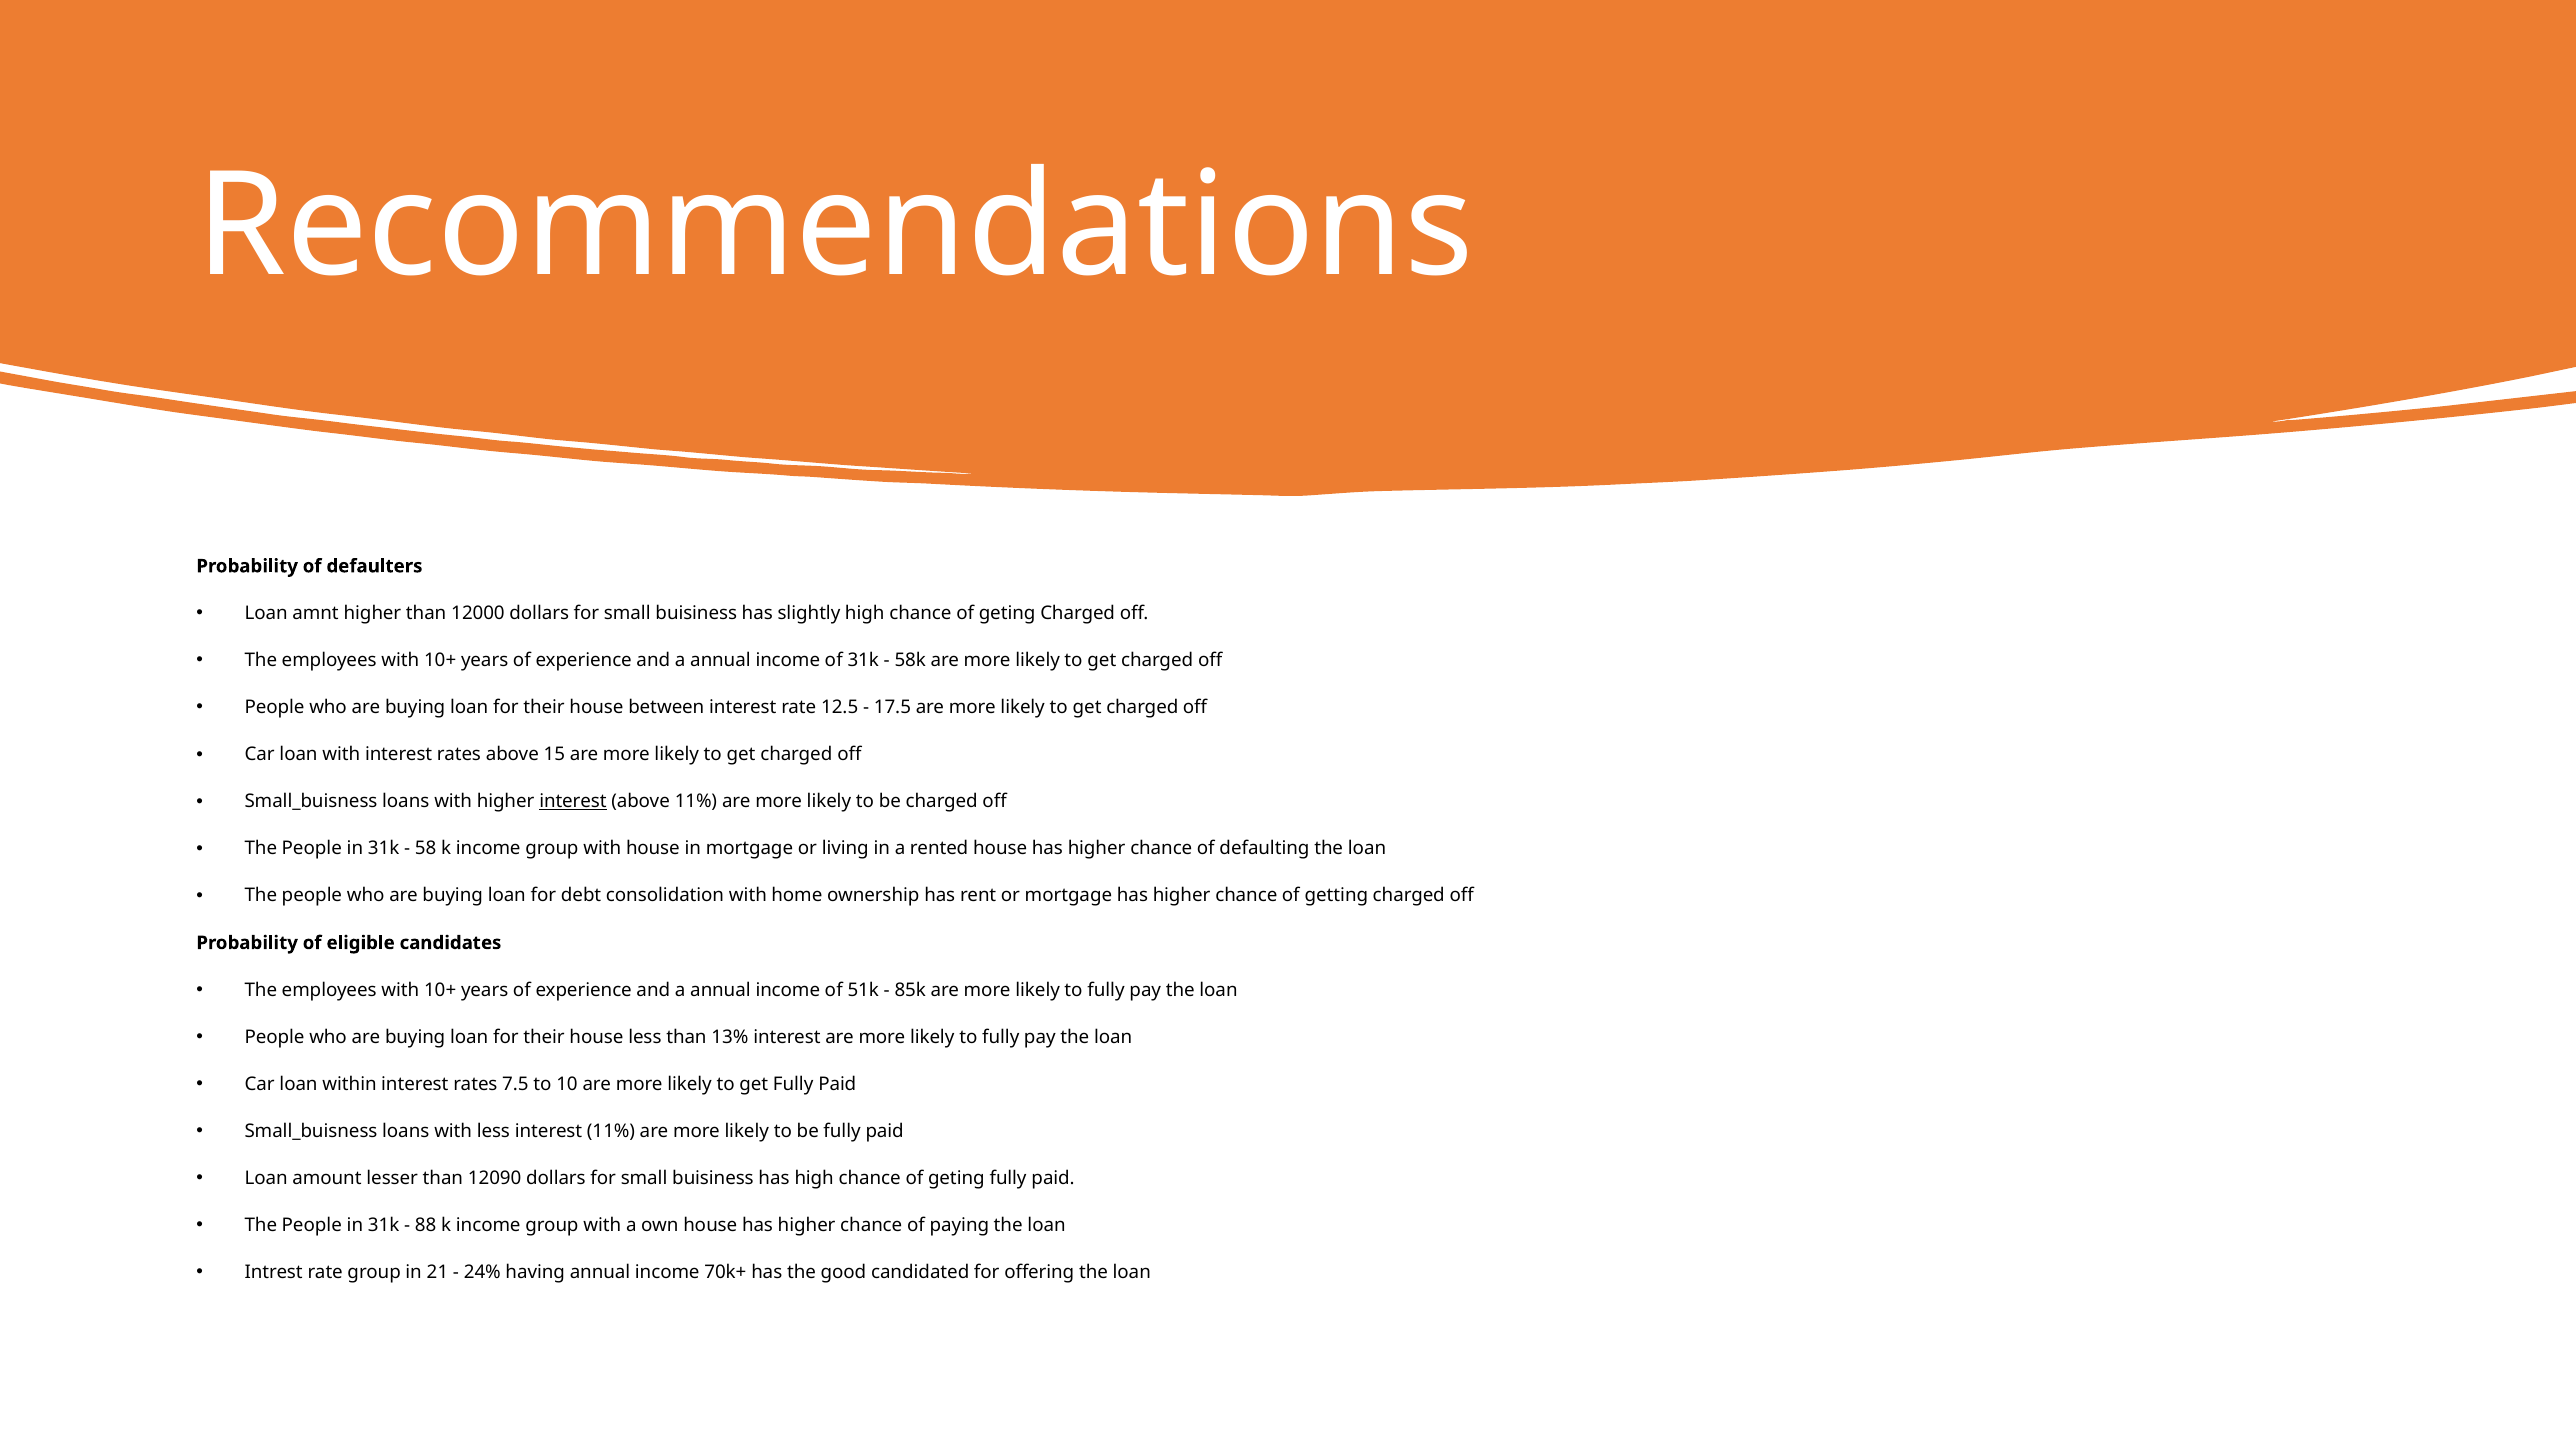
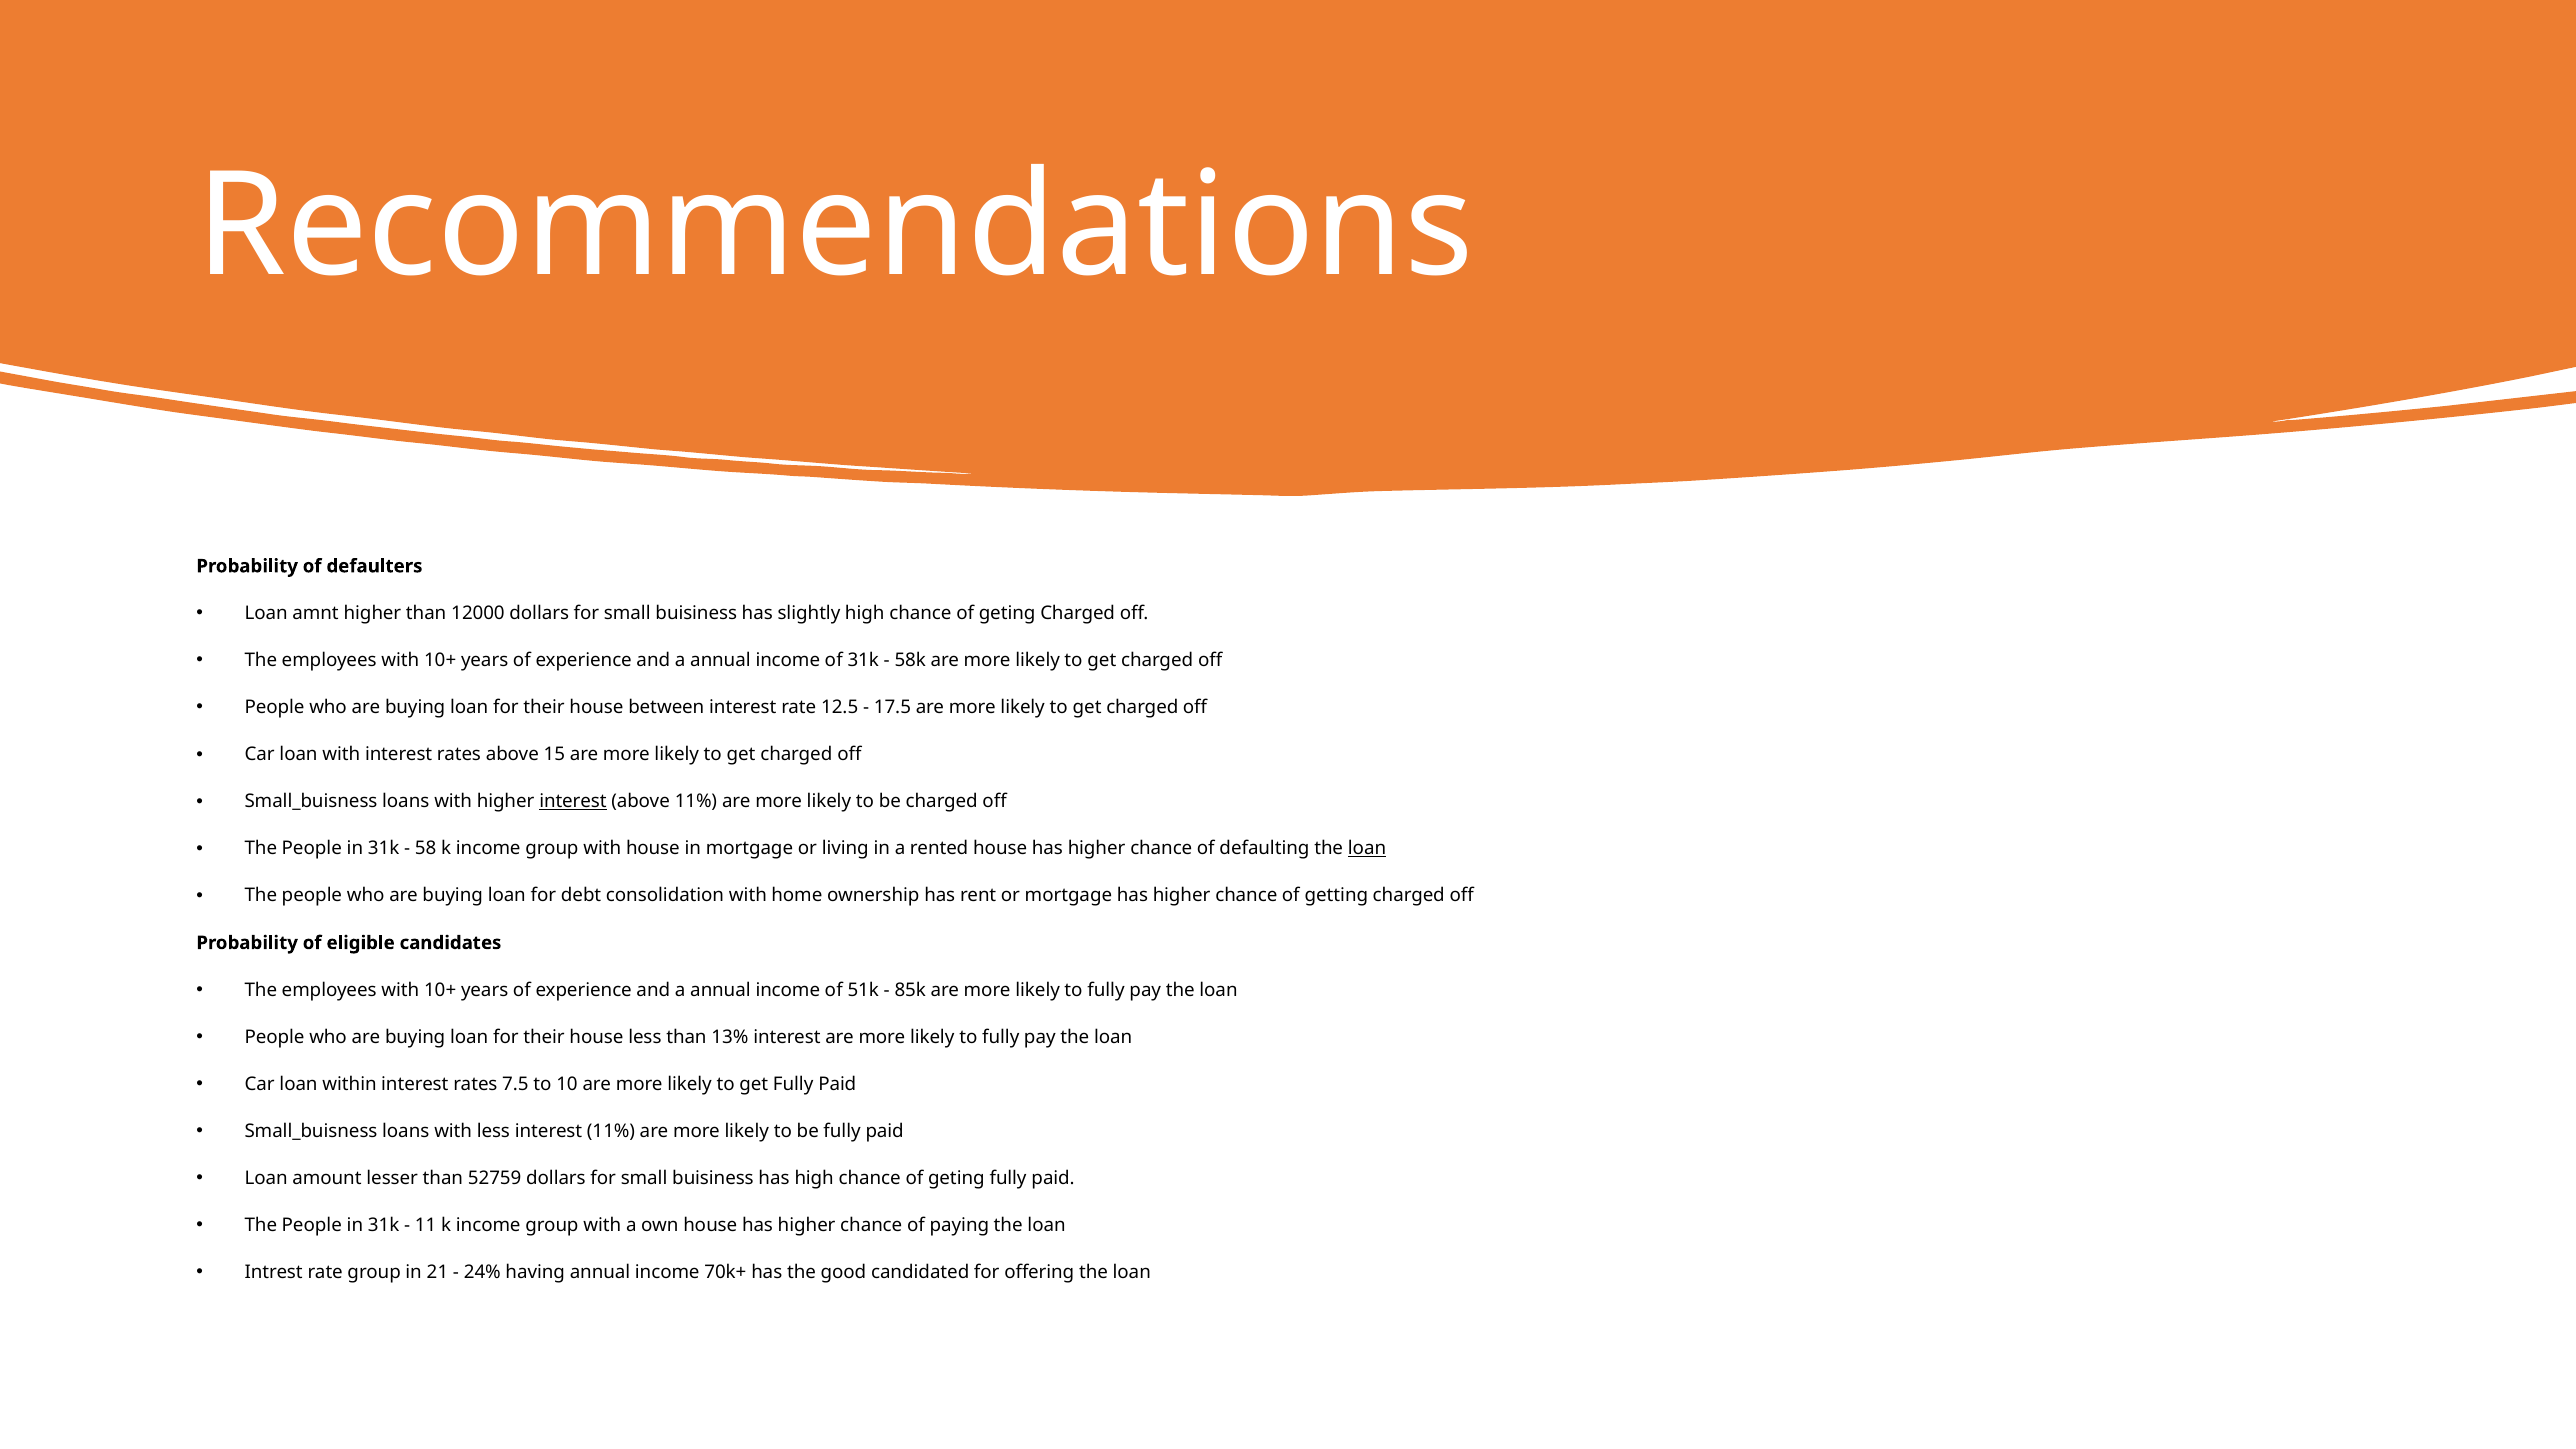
loan at (1367, 849) underline: none -> present
12090: 12090 -> 52759
88: 88 -> 11
